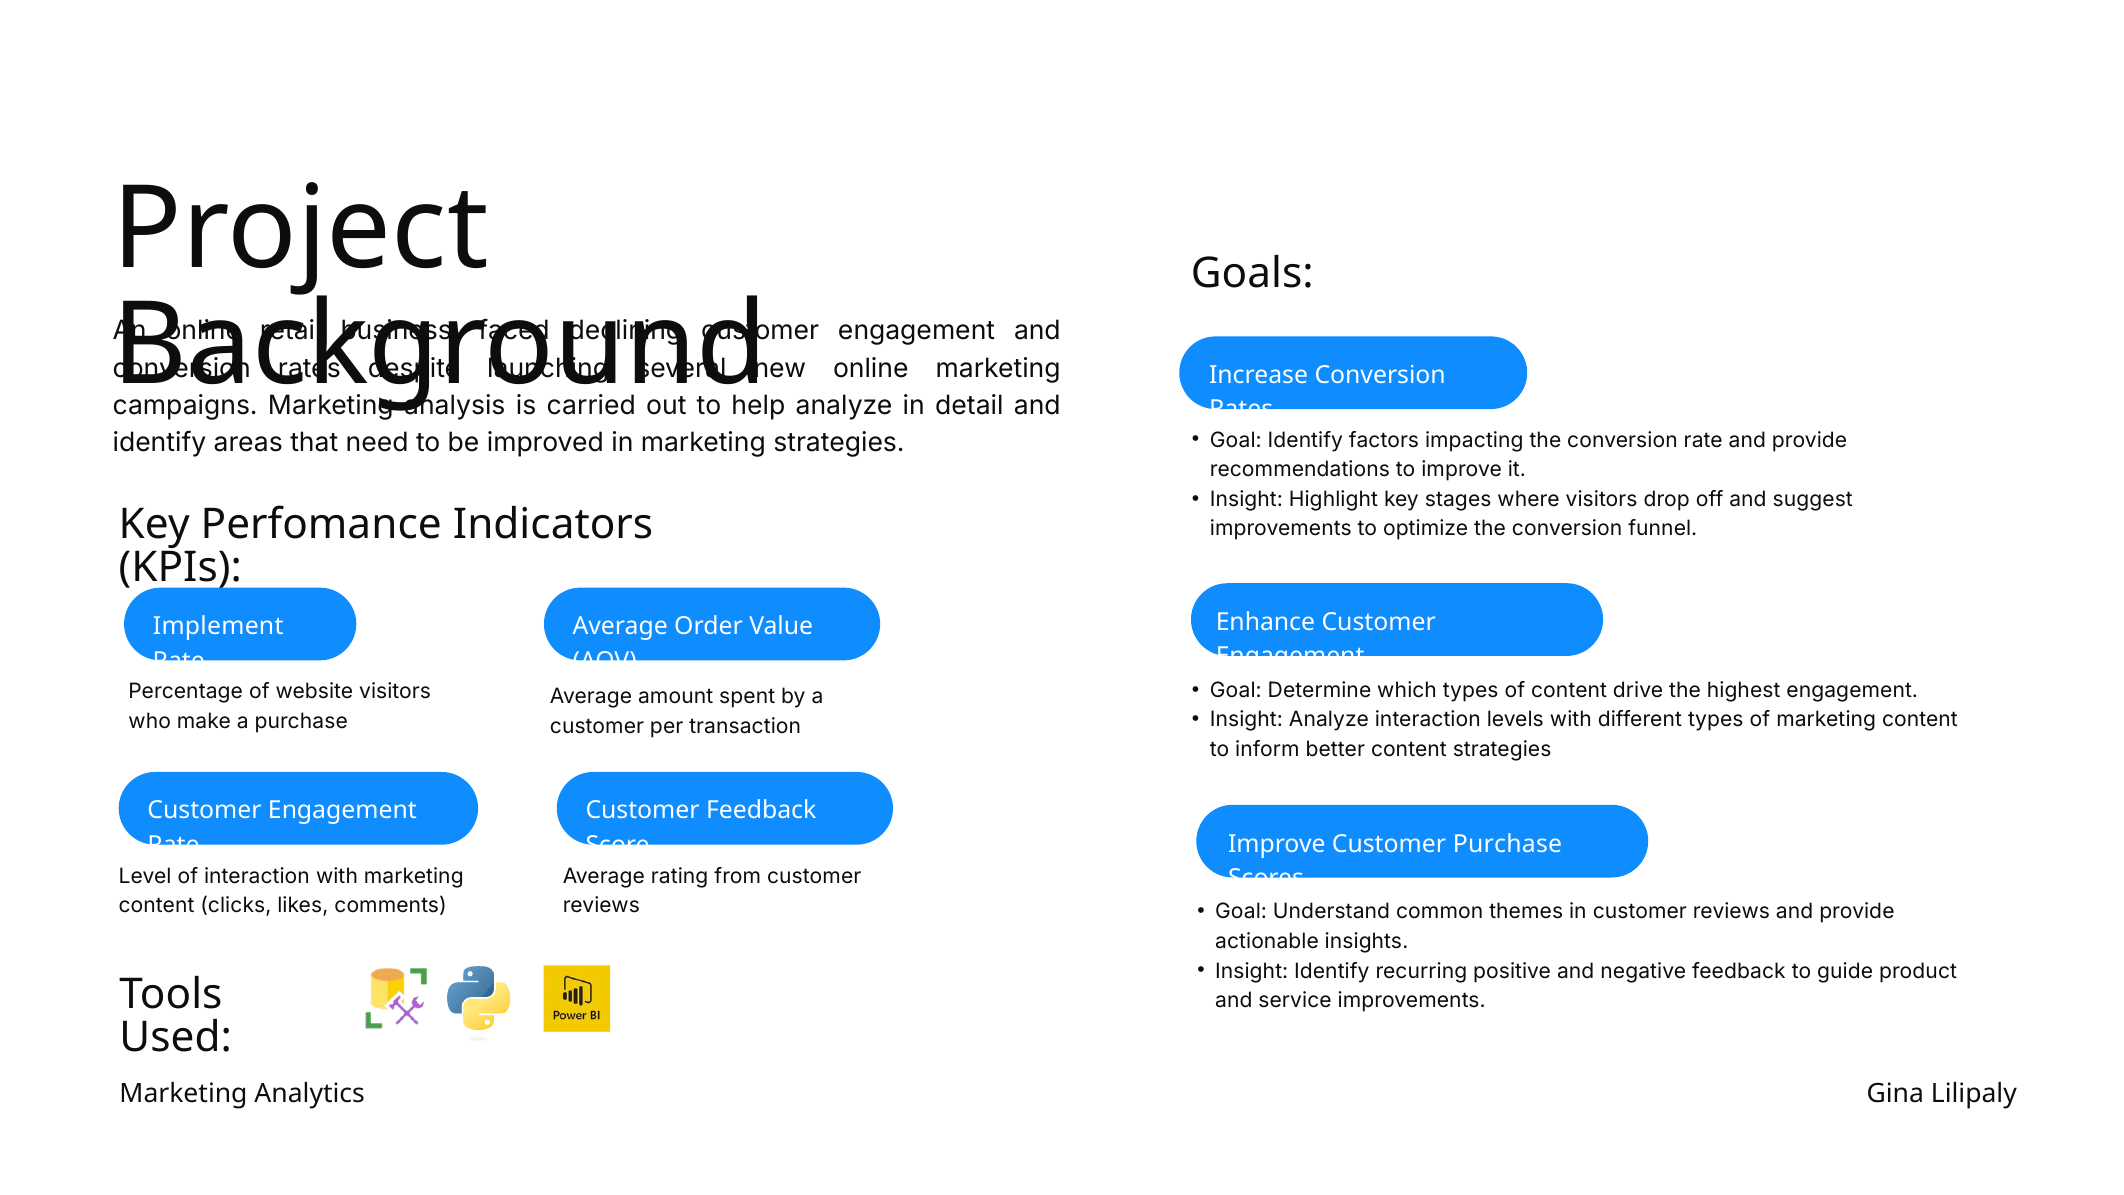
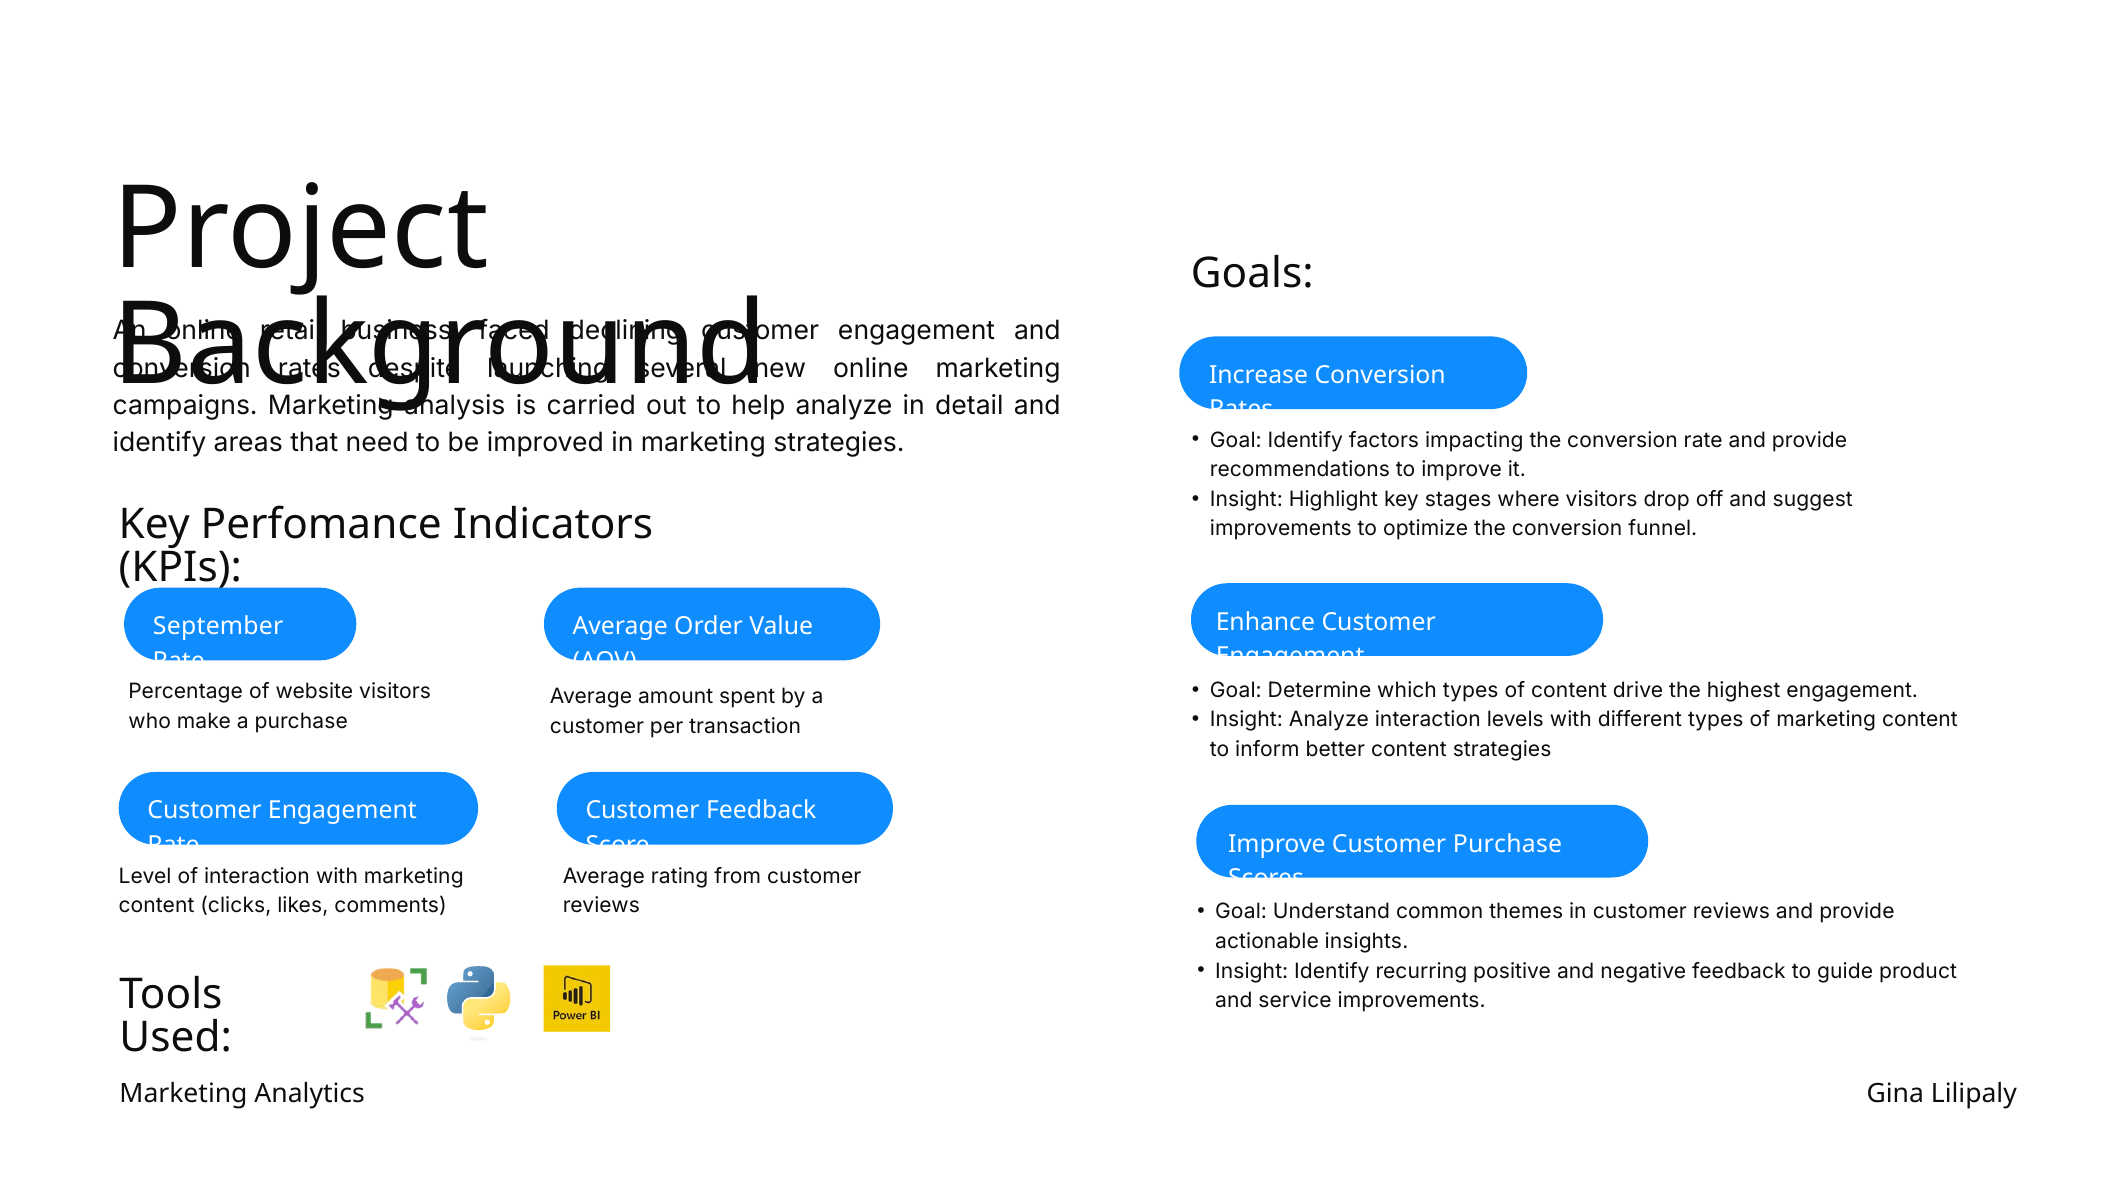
Implement: Implement -> September
